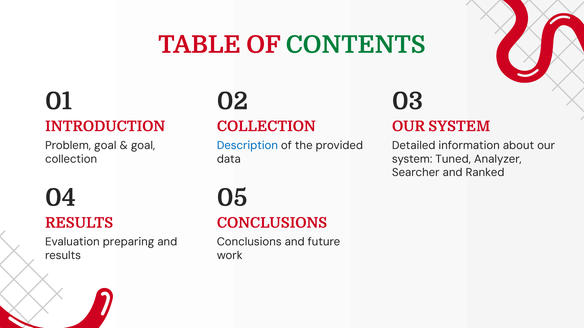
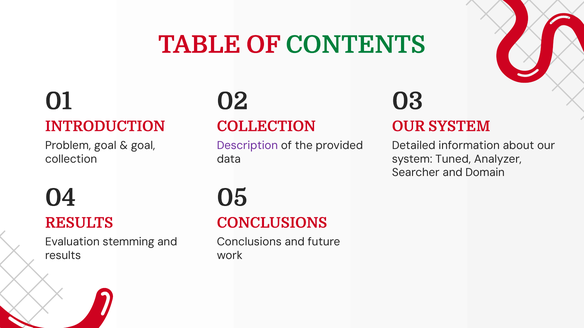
Description colour: blue -> purple
Ranked: Ranked -> Domain
preparing: preparing -> stemming
